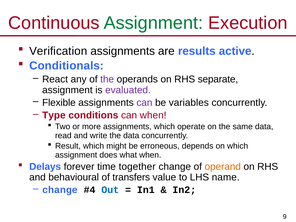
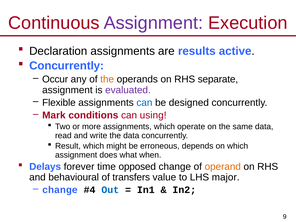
Assignment at (153, 23) colour: green -> purple
Verification: Verification -> Declaration
Conditionals at (67, 66): Conditionals -> Concurrently
React: React -> Occur
the at (107, 79) colour: purple -> orange
can at (144, 103) colour: purple -> blue
variables: variables -> designed
Type: Type -> Mark
can when: when -> using
together: together -> opposed
name: name -> major
